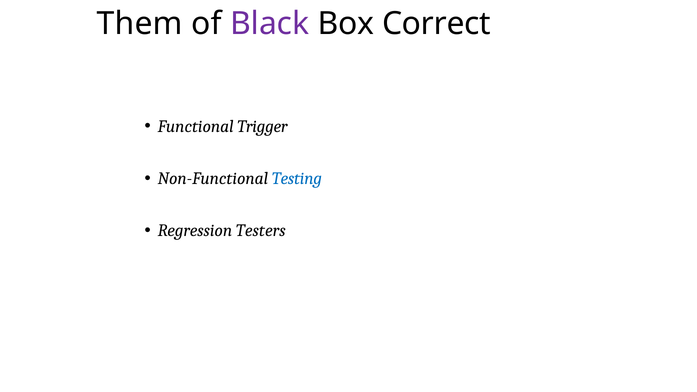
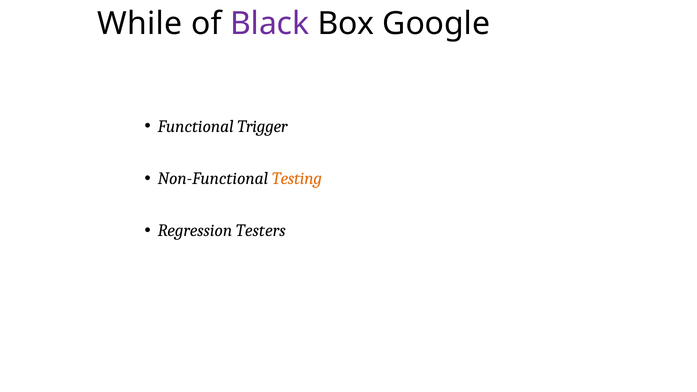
Them: Them -> While
Correct: Correct -> Google
Testing colour: blue -> orange
